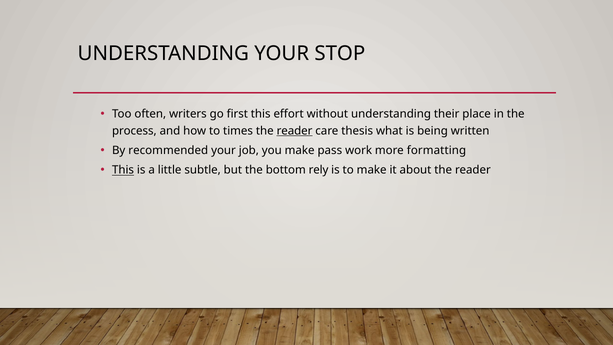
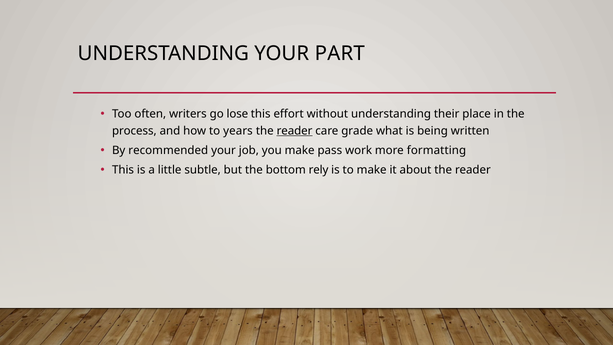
STOP: STOP -> PART
first: first -> lose
times: times -> years
thesis: thesis -> grade
This at (123, 170) underline: present -> none
